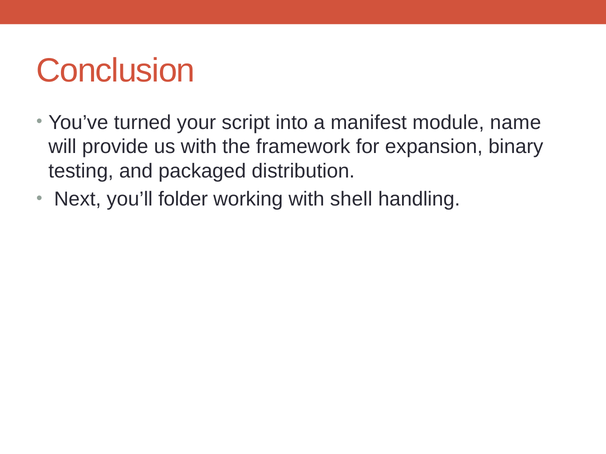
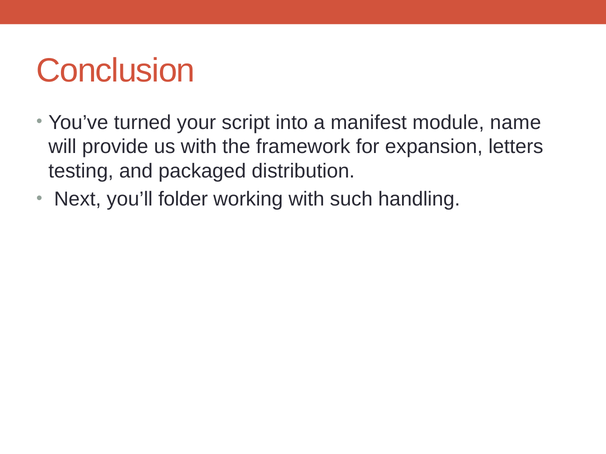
binary: binary -> letters
shell: shell -> such
